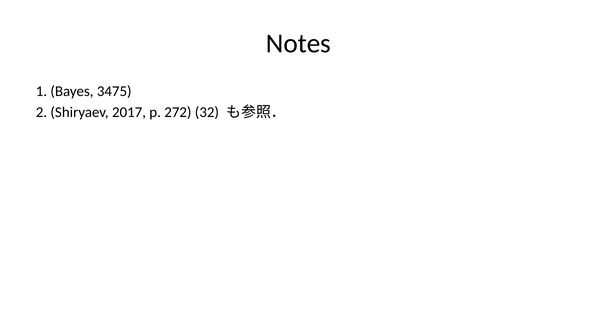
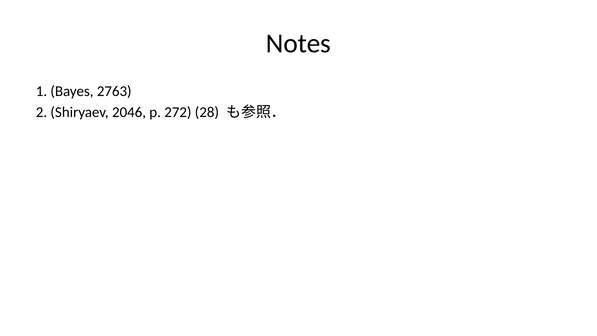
3475: 3475 -> 2763
2017: 2017 -> 2046
32: 32 -> 28
